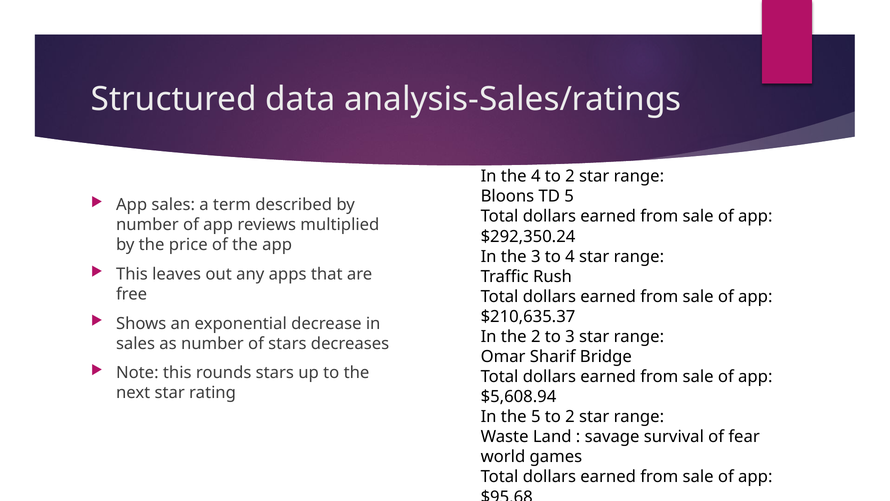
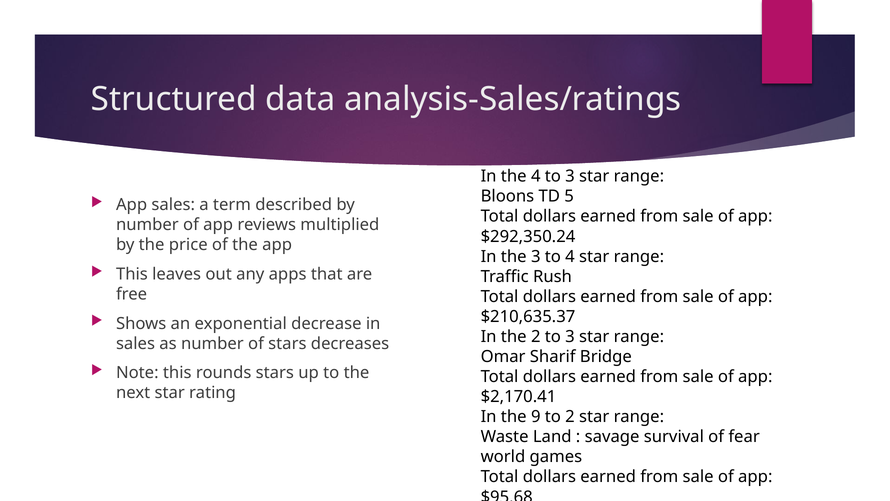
4 to 2: 2 -> 3
$5,608.94: $5,608.94 -> $2,170.41
the 5: 5 -> 9
